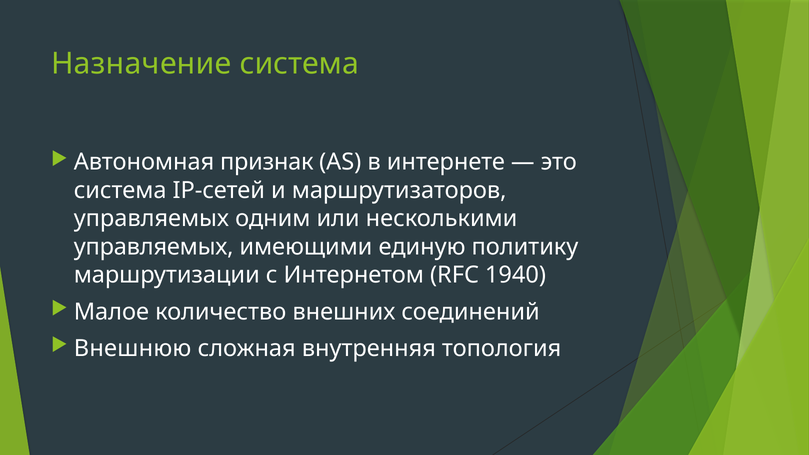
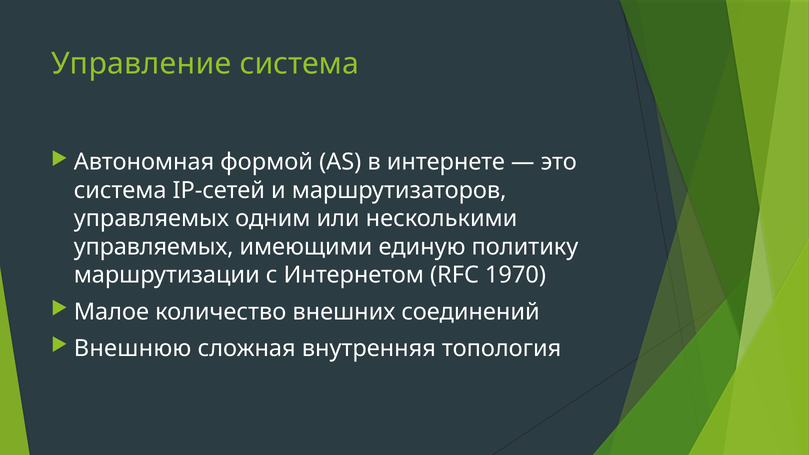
Назначение: Назначение -> Управление
признак: признак -> формой
1940: 1940 -> 1970
